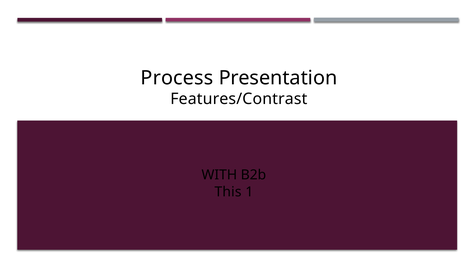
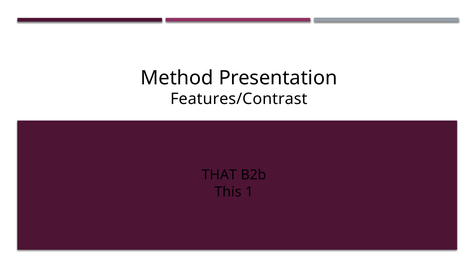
Process: Process -> Method
WITH: WITH -> THAT
